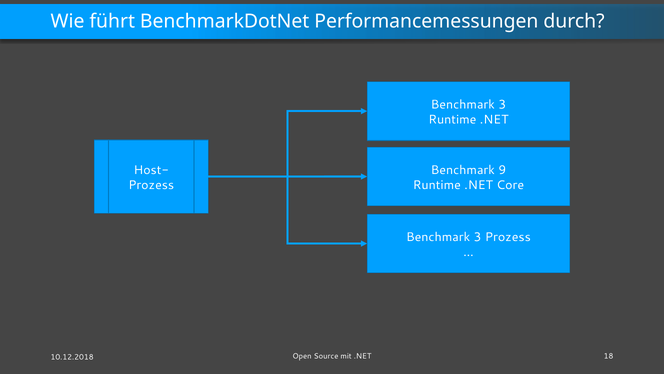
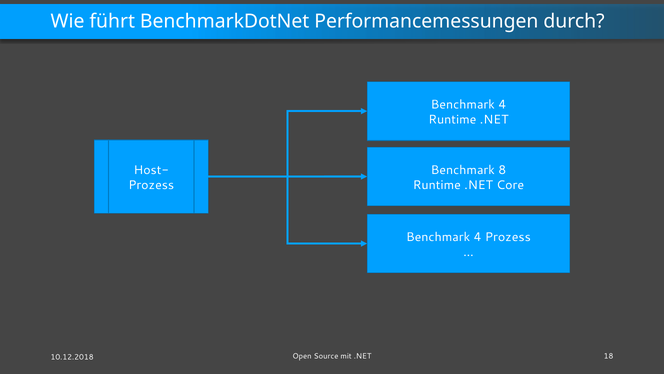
3 at (502, 104): 3 -> 4
9: 9 -> 8
3 at (478, 237): 3 -> 4
